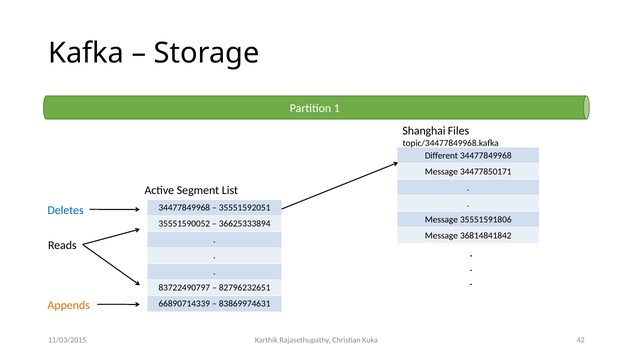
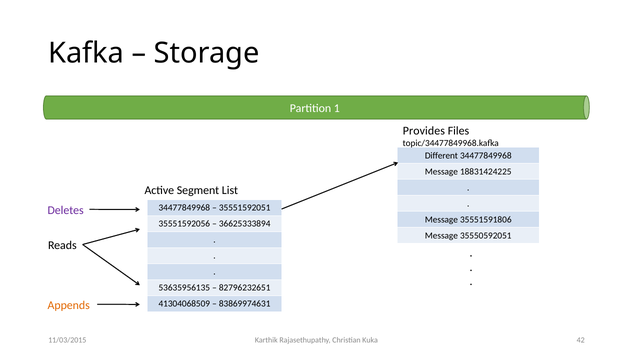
Shanghai: Shanghai -> Provides
34477850171: 34477850171 -> 18831424225
Deletes colour: blue -> purple
35551590052: 35551590052 -> 35551592056
36814841842: 36814841842 -> 35550592051
83722490797: 83722490797 -> 53635956135
66890714339: 66890714339 -> 41304068509
